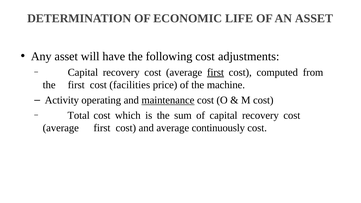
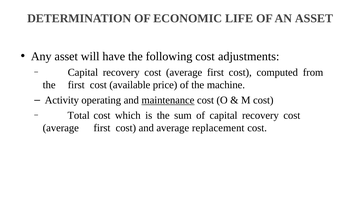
first at (215, 72) underline: present -> none
facilities: facilities -> available
continuously: continuously -> replacement
